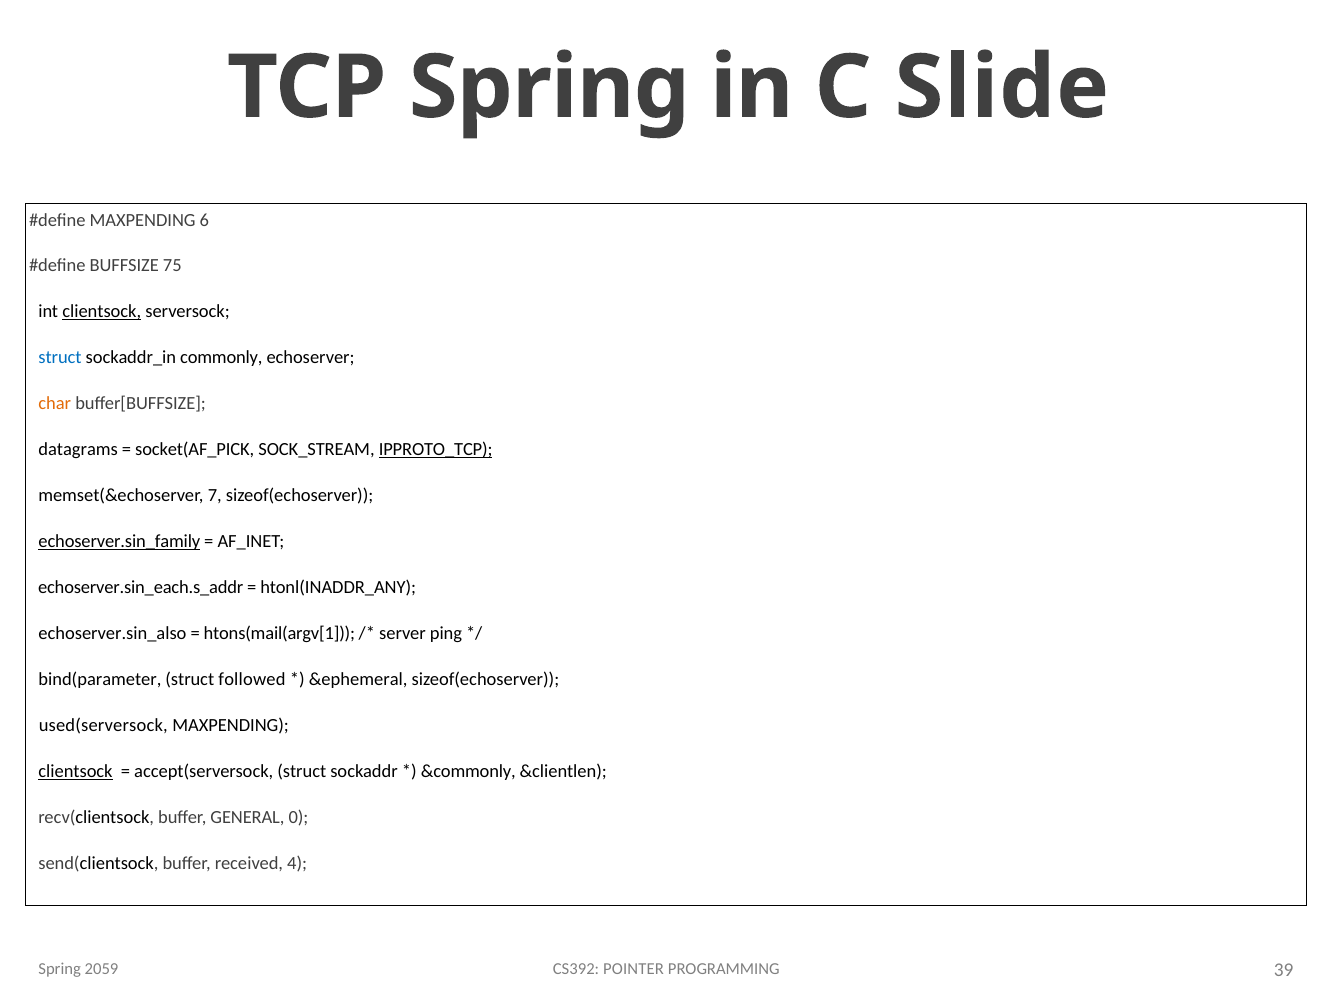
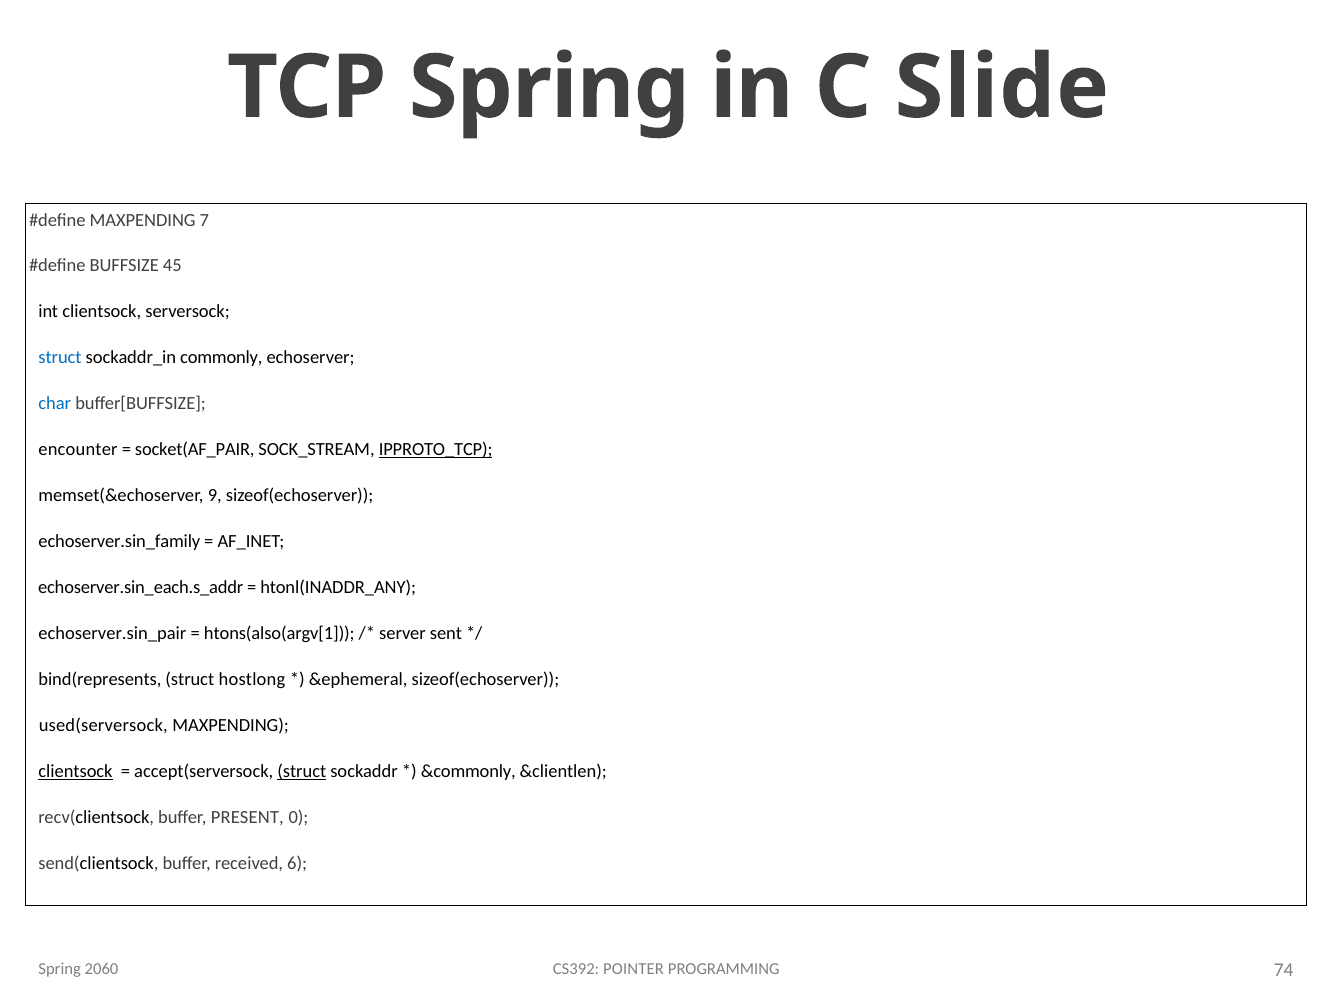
6: 6 -> 7
75: 75 -> 45
clientsock at (102, 312) underline: present -> none
char colour: orange -> blue
datagrams: datagrams -> encounter
socket(AF_PICK: socket(AF_PICK -> socket(AF_PAIR
7: 7 -> 9
echoserver.sin_family underline: present -> none
echoserver.sin_also: echoserver.sin_also -> echoserver.sin_pair
htons(mail(argv[1: htons(mail(argv[1 -> htons(also(argv[1
ping: ping -> sent
bind(parameter: bind(parameter -> bind(represents
followed: followed -> hostlong
struct at (302, 771) underline: none -> present
GENERAL: GENERAL -> PRESENT
4: 4 -> 6
2059: 2059 -> 2060
39: 39 -> 74
